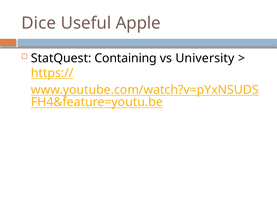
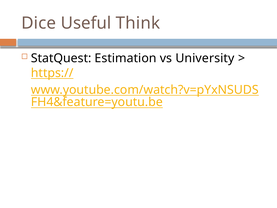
Apple: Apple -> Think
Containing: Containing -> Estimation
